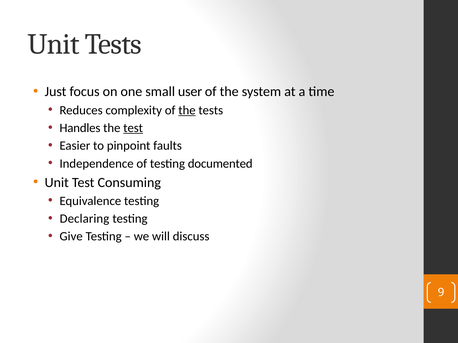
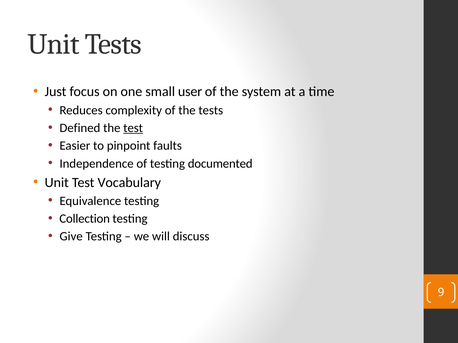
the at (187, 110) underline: present -> none
Handles: Handles -> Defined
Consuming: Consuming -> Vocabulary
Declaring: Declaring -> Collection
